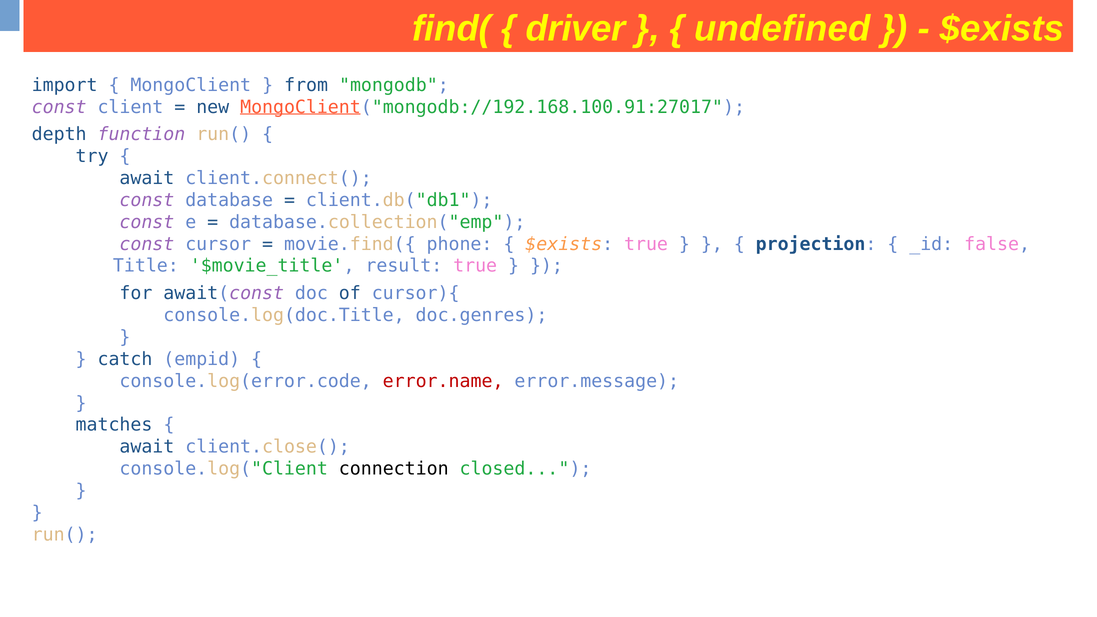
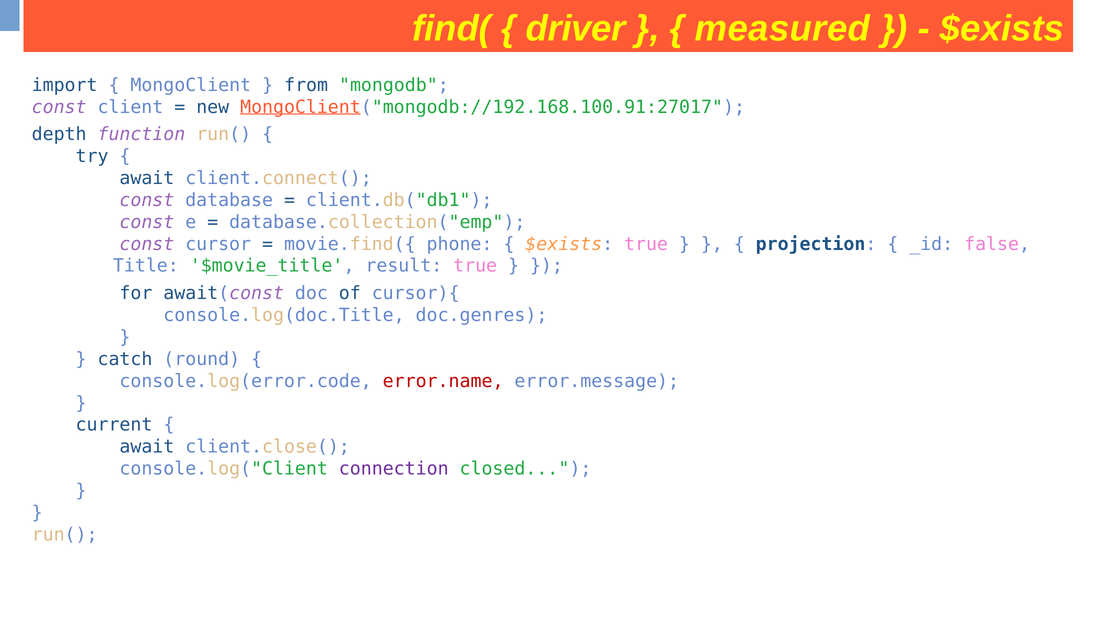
undefined: undefined -> measured
empid: empid -> round
matches: matches -> current
connection colour: black -> purple
